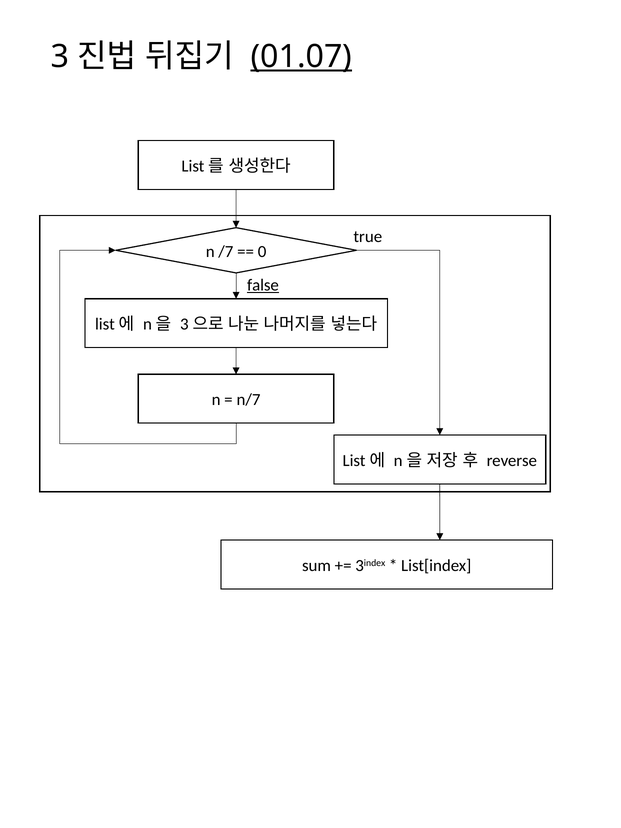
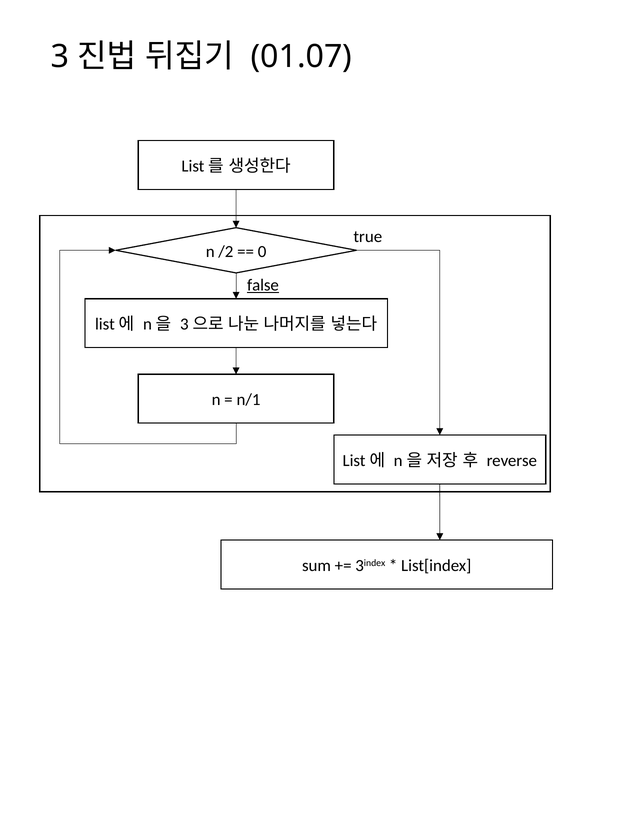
01.07 underline: present -> none
/7: /7 -> /2
n/7: n/7 -> n/1
